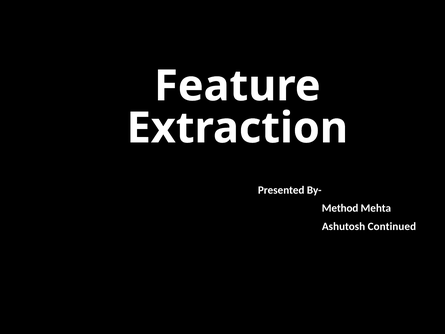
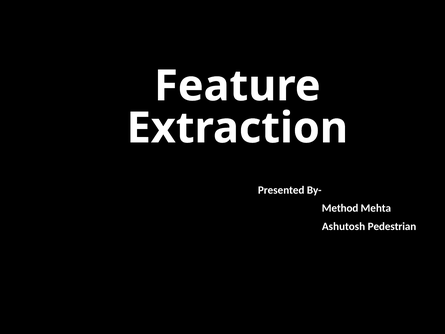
Continued: Continued -> Pedestrian
